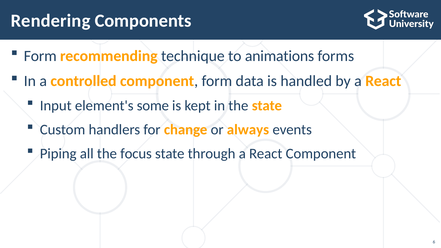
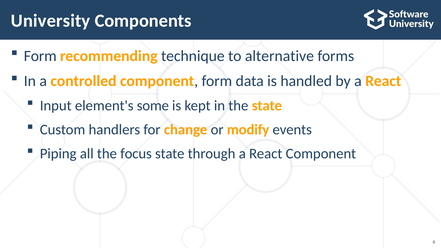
Rendering: Rendering -> University
animations: animations -> alternative
always: always -> modify
